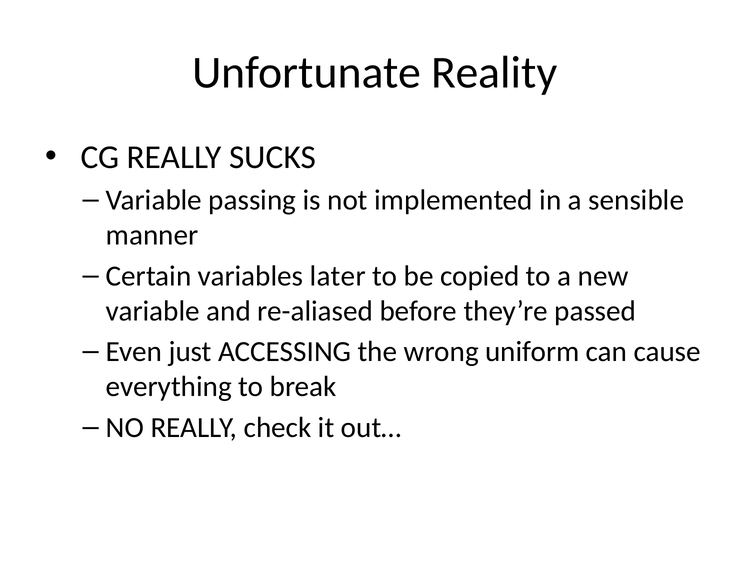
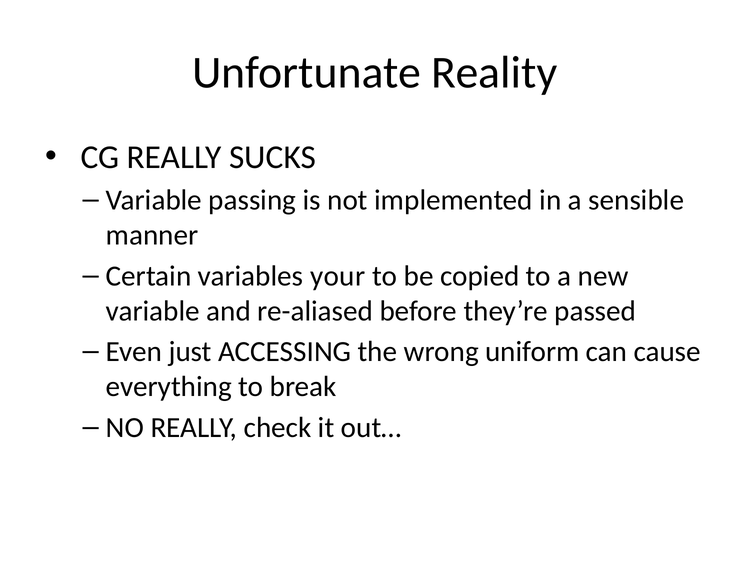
later: later -> your
